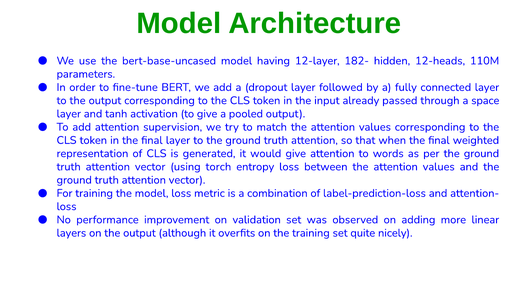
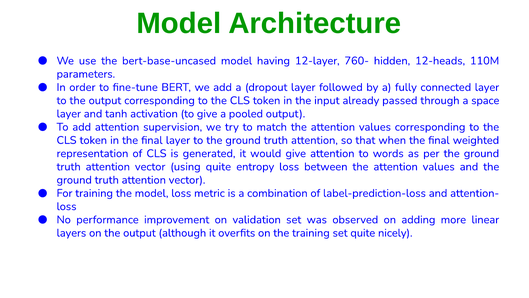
182-: 182- -> 760-
using torch: torch -> quite
